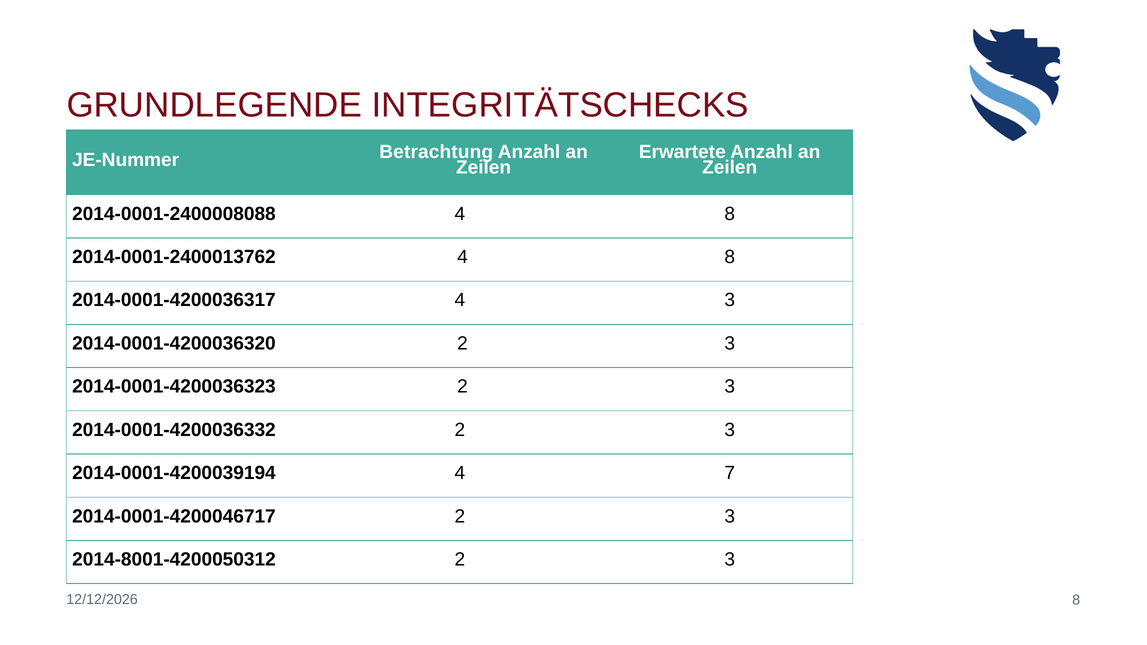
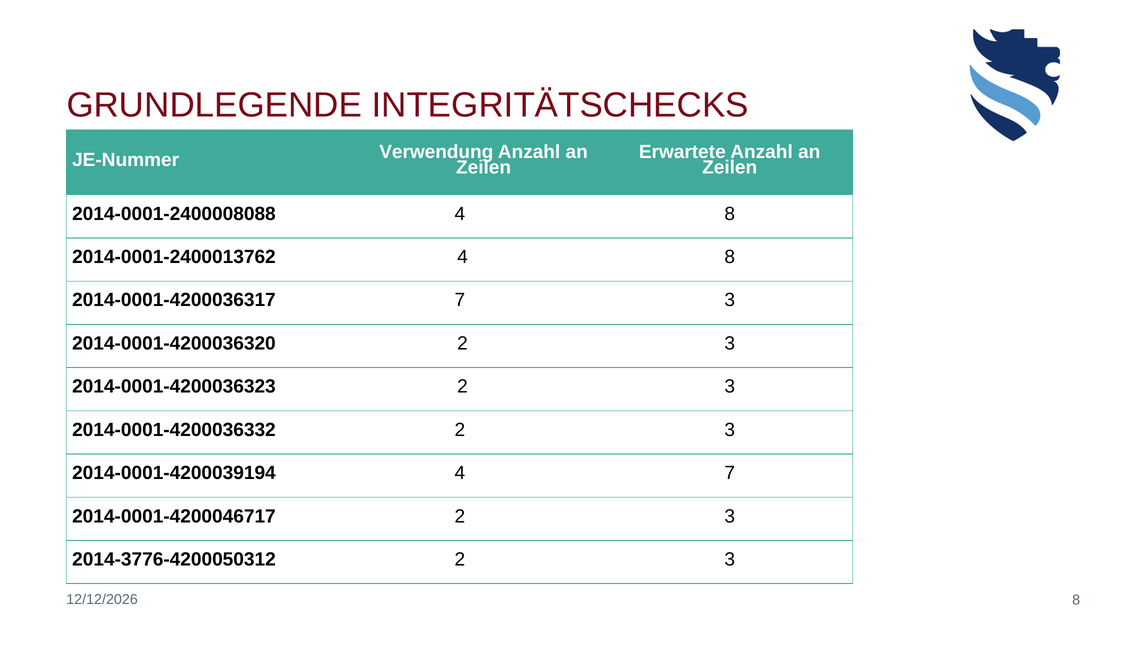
Betrachtung: Betrachtung -> Verwendung
2014-0001-4200036317 4: 4 -> 7
2014-8001-4200050312: 2014-8001-4200050312 -> 2014-3776-4200050312
